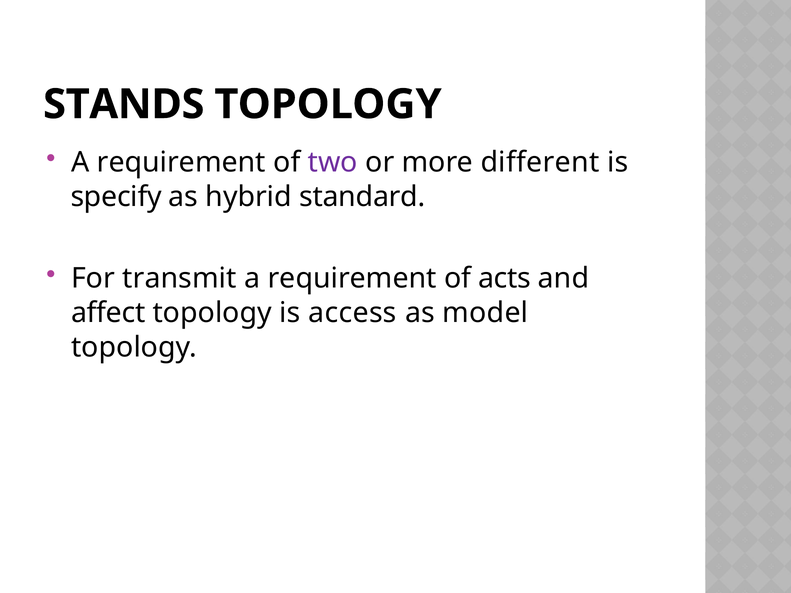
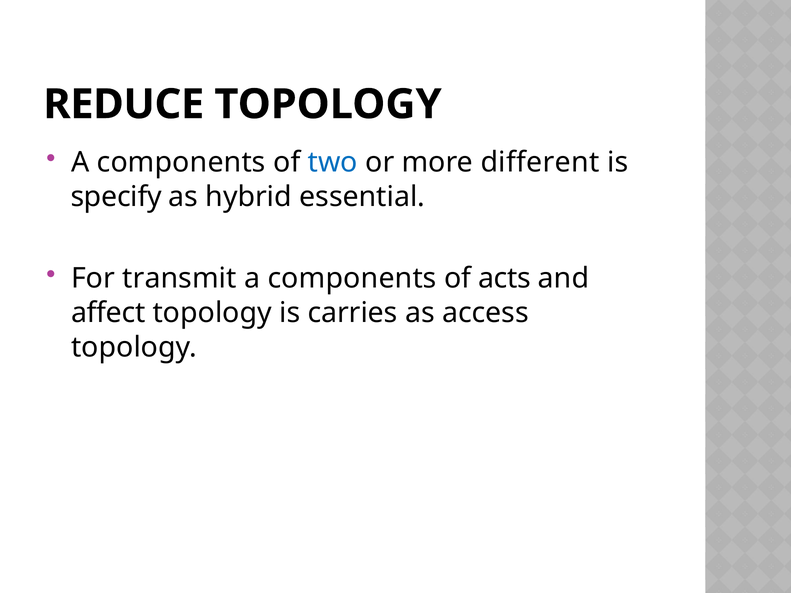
STANDS: STANDS -> REDUCE
requirement at (181, 162): requirement -> components
two colour: purple -> blue
standard: standard -> essential
requirement at (352, 279): requirement -> components
access: access -> carries
model: model -> access
